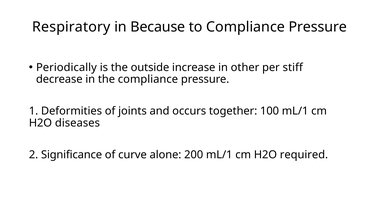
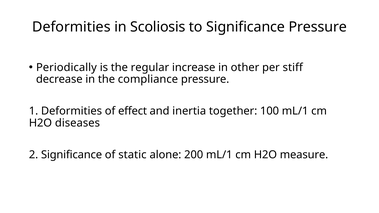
Respiratory at (71, 27): Respiratory -> Deformities
Because: Because -> Scoliosis
to Compliance: Compliance -> Significance
outside: outside -> regular
joints: joints -> effect
occurs: occurs -> inertia
curve: curve -> static
required: required -> measure
